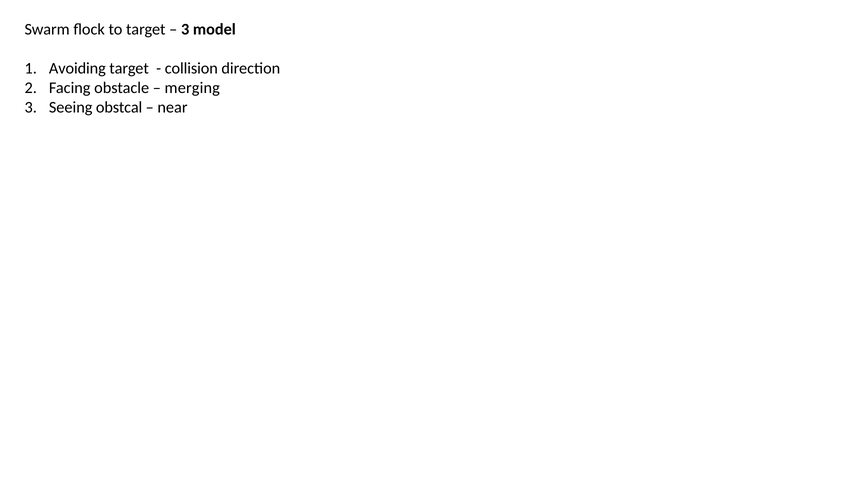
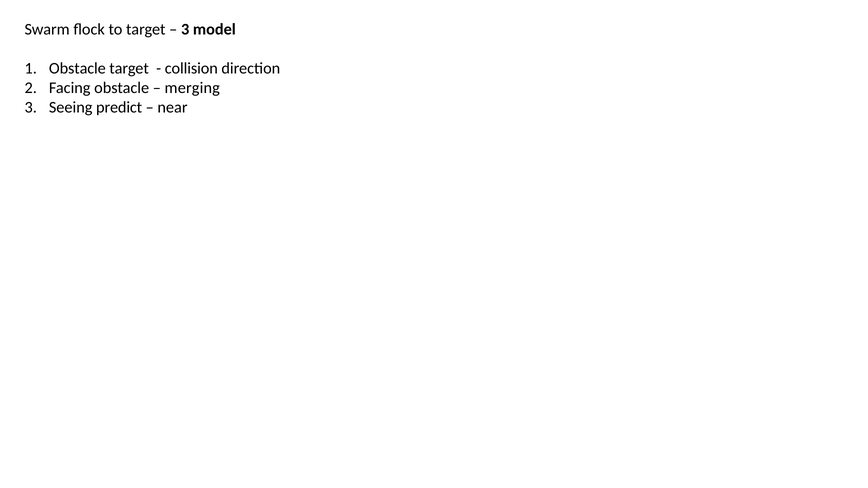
Avoiding at (77, 69): Avoiding -> Obstacle
obstcal: obstcal -> predict
